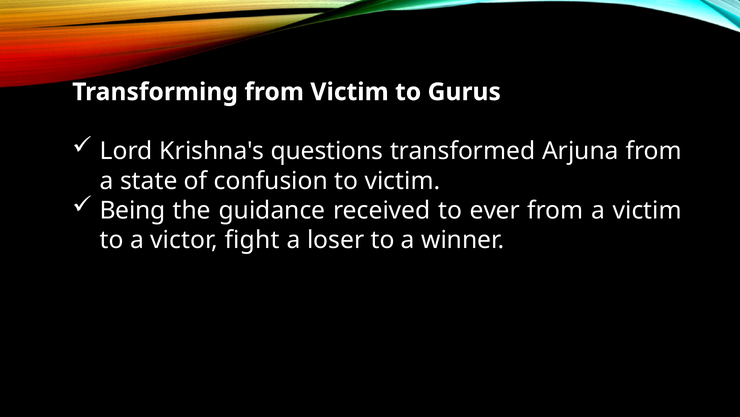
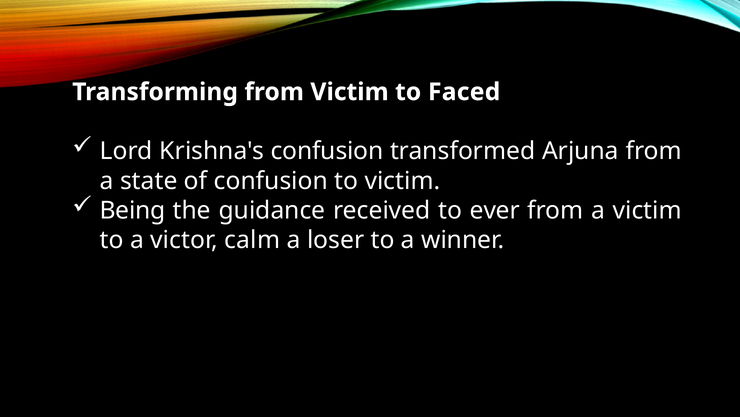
Gurus: Gurus -> Faced
Krishna's questions: questions -> confusion
fight: fight -> calm
